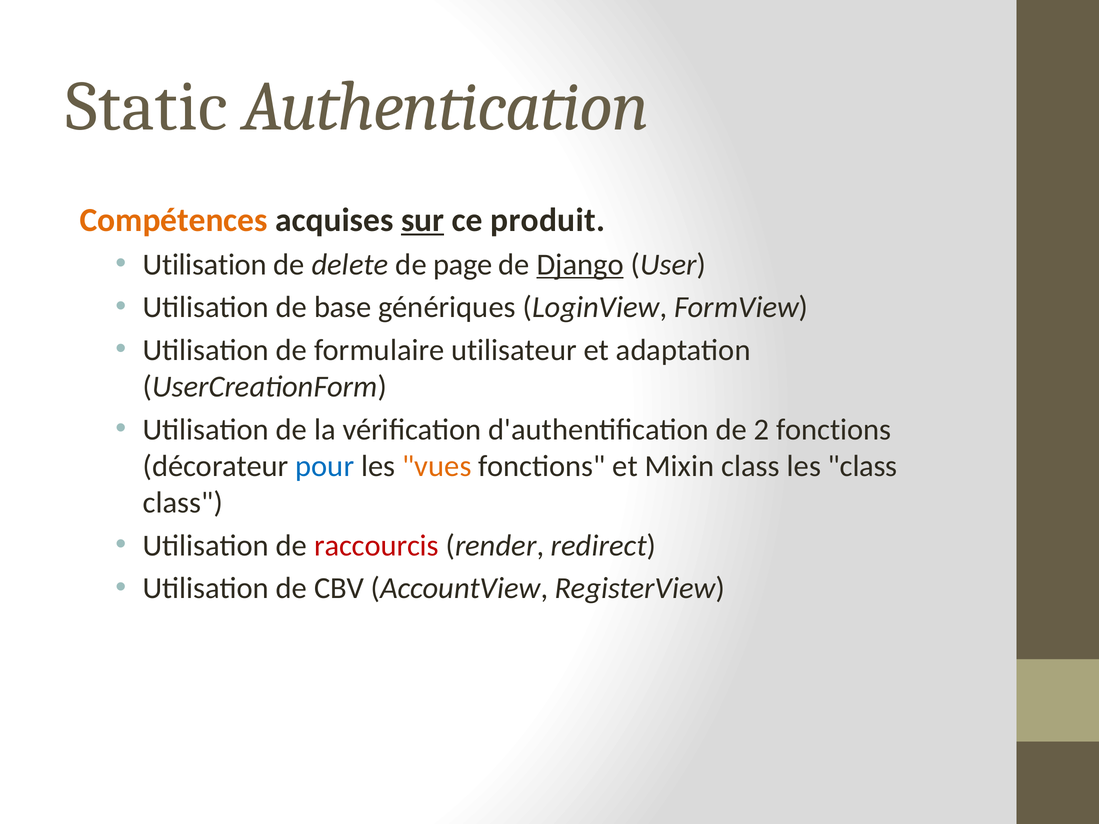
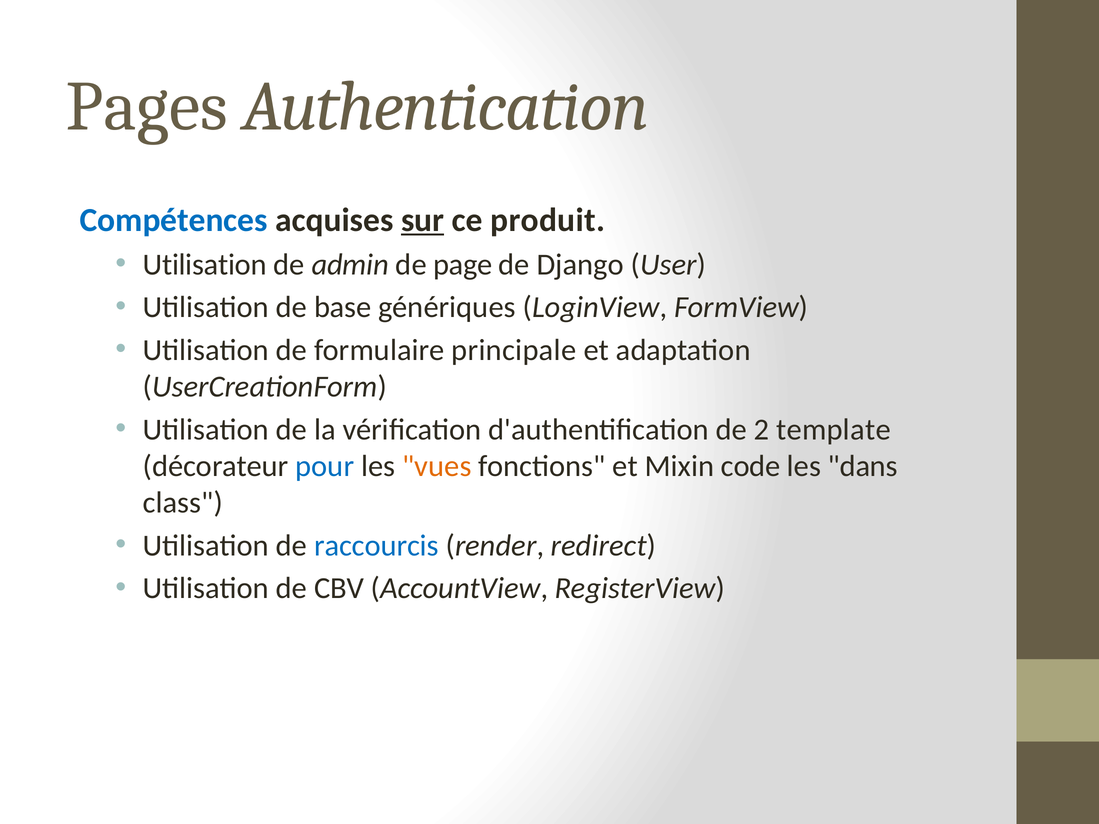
Static: Static -> Pages
Compétences colour: orange -> blue
delete: delete -> admin
Django underline: present -> none
utilisateur: utilisateur -> principale
2 fonctions: fonctions -> template
Mixin class: class -> code
les class: class -> dans
raccourcis colour: red -> blue
